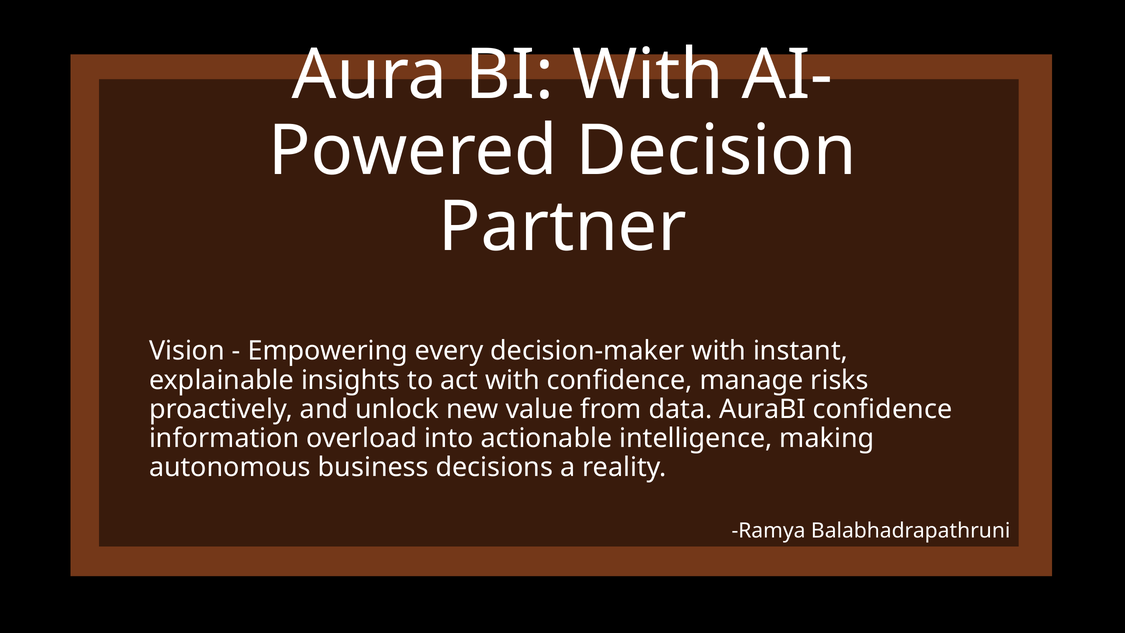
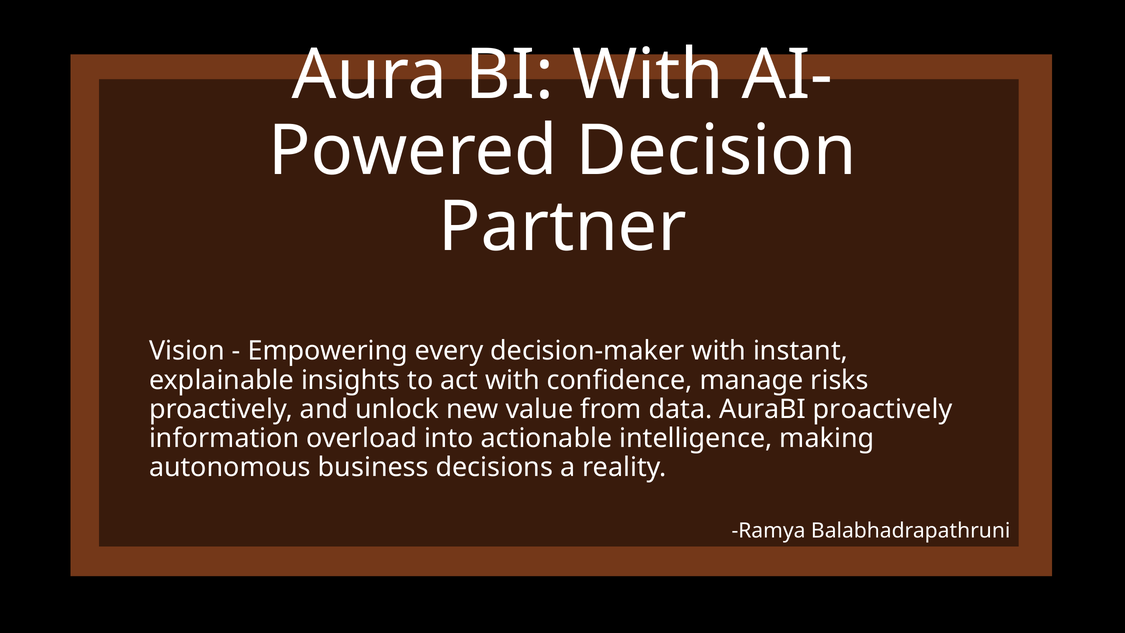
AuraBI confidence: confidence -> proactively
